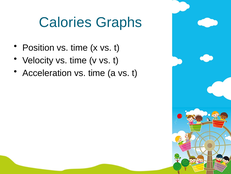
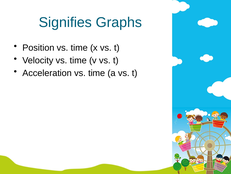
Calories: Calories -> Signifies
